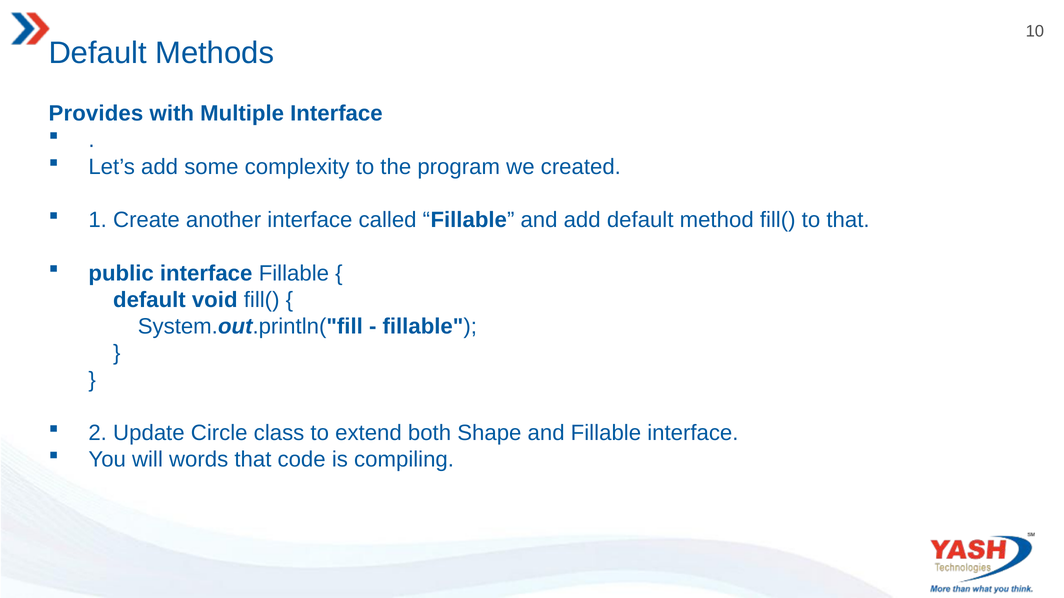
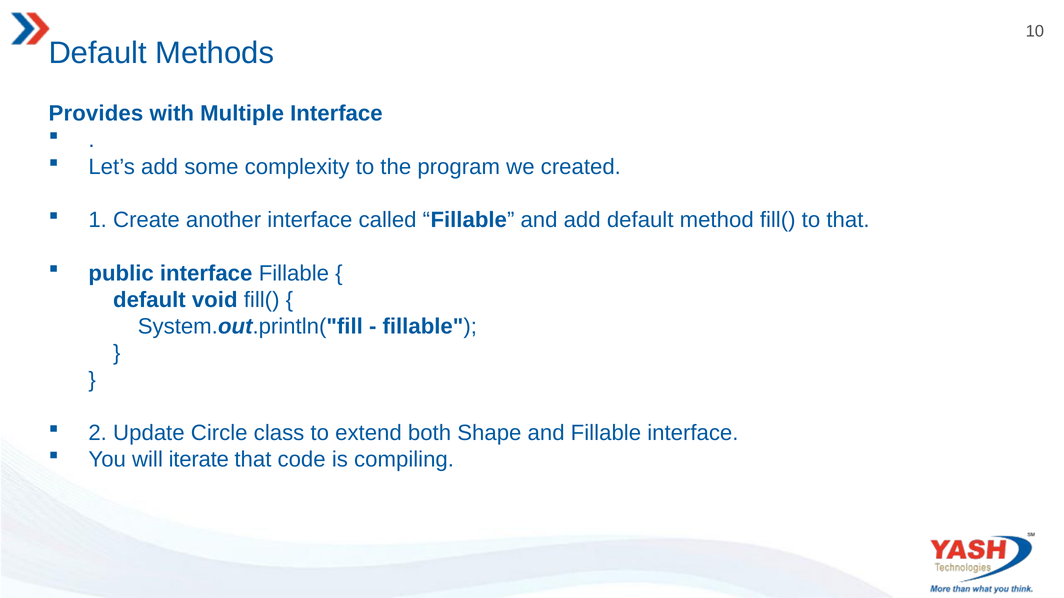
words: words -> iterate
